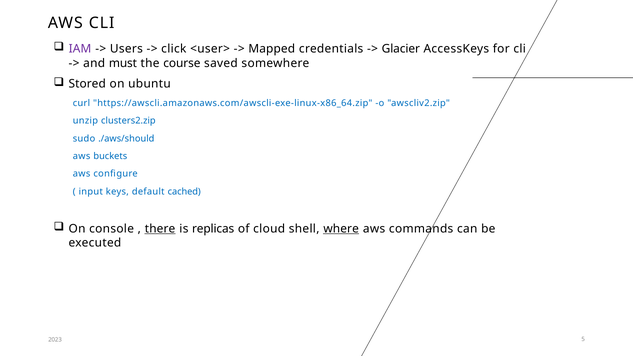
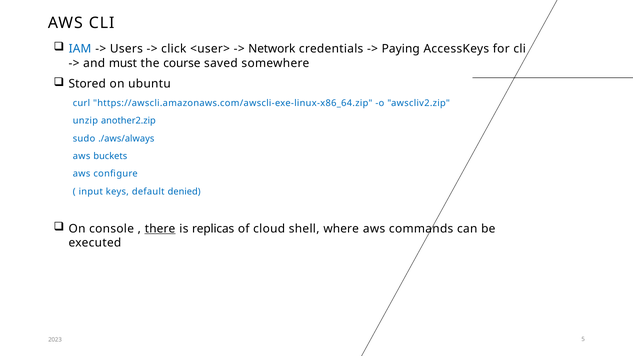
IAM colour: purple -> blue
Mapped: Mapped -> Network
Glacier: Glacier -> Paying
clusters2.zip: clusters2.zip -> another2.zip
./aws/should: ./aws/should -> ./aws/always
cached: cached -> denied
where underline: present -> none
